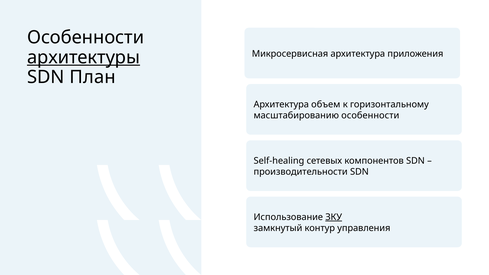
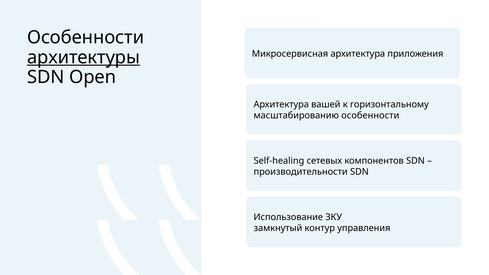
План: План -> Open
объем: объем -> вашей
ЗКУ underline: present -> none
